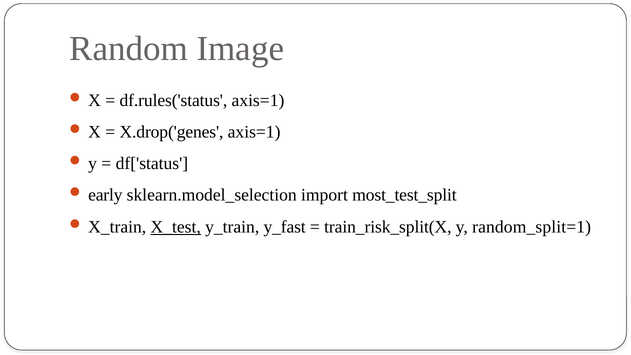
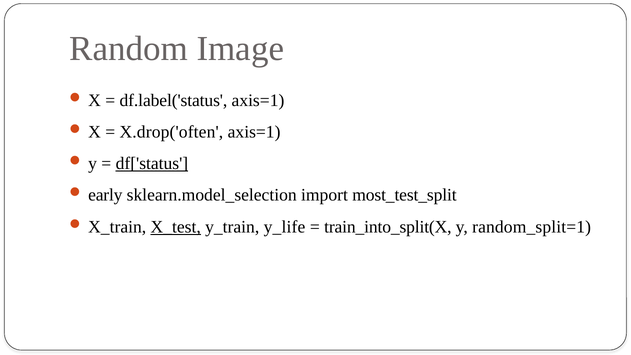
df.rules('status: df.rules('status -> df.label('status
X.drop('genes: X.drop('genes -> X.drop('often
df['status underline: none -> present
y_fast: y_fast -> y_life
train_risk_split(X: train_risk_split(X -> train_into_split(X
